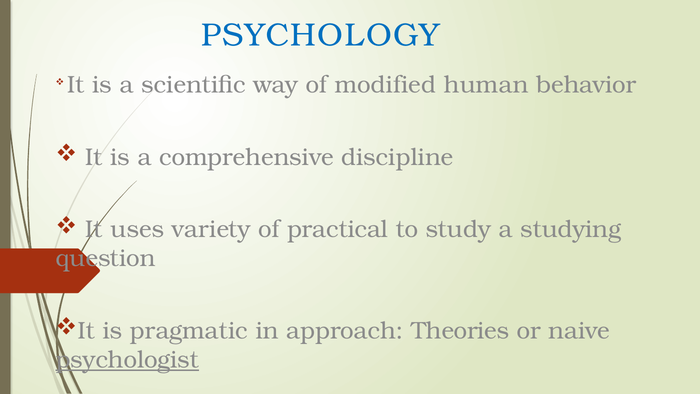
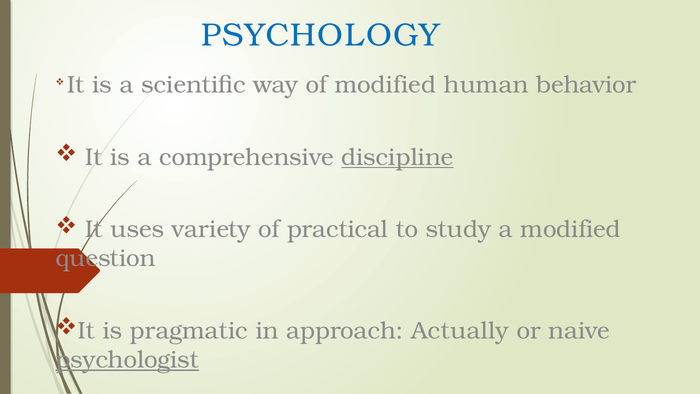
discipline underline: none -> present
a studying: studying -> modified
Theories: Theories -> Actually
